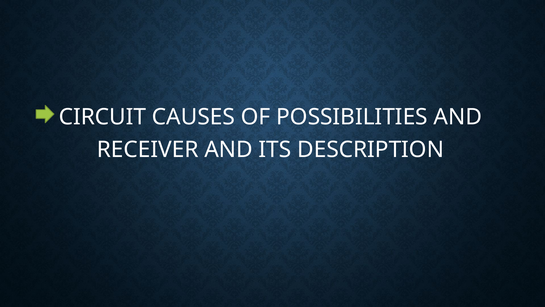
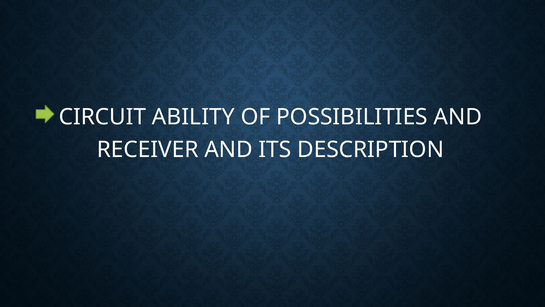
CAUSES: CAUSES -> ABILITY
